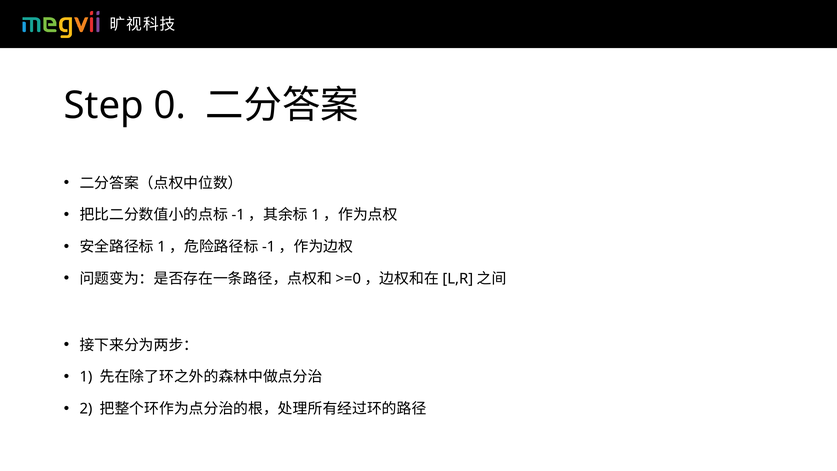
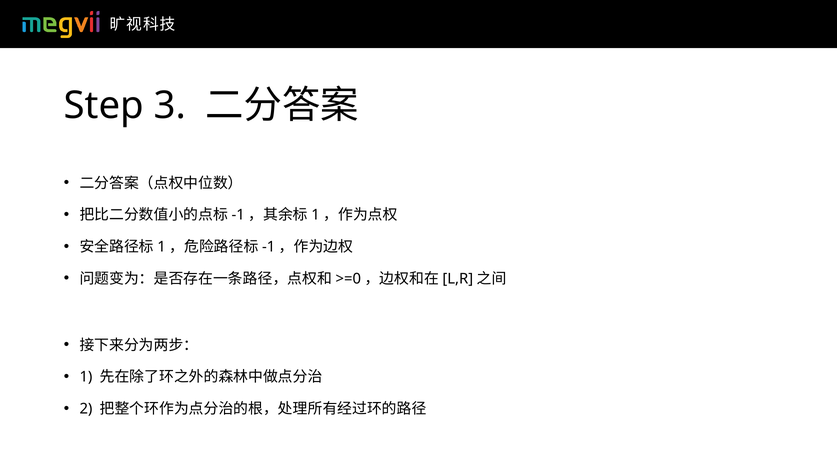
0: 0 -> 3
